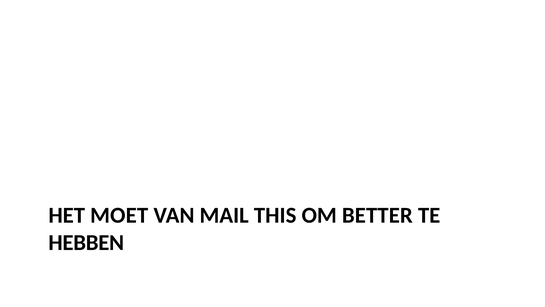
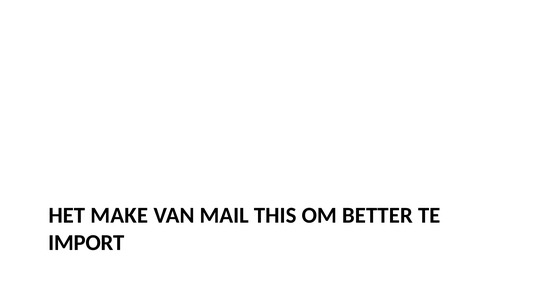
MOET: MOET -> MAKE
HEBBEN: HEBBEN -> IMPORT
